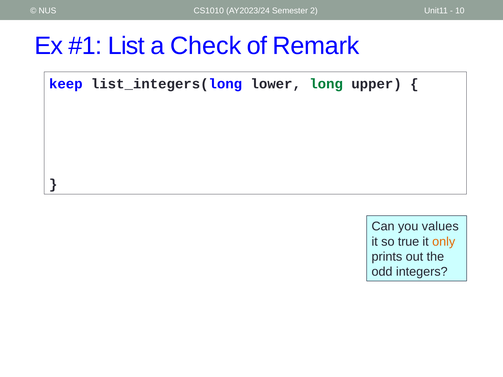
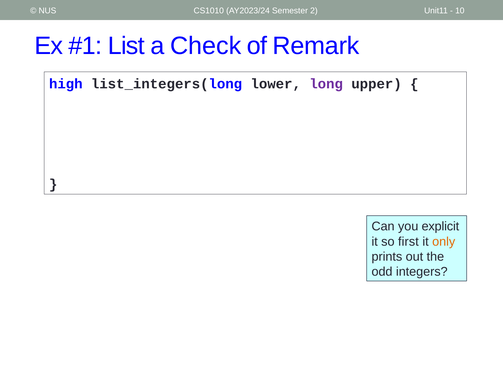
keep: keep -> high
long at (326, 84) colour: green -> purple
values: values -> explicit
true: true -> first
